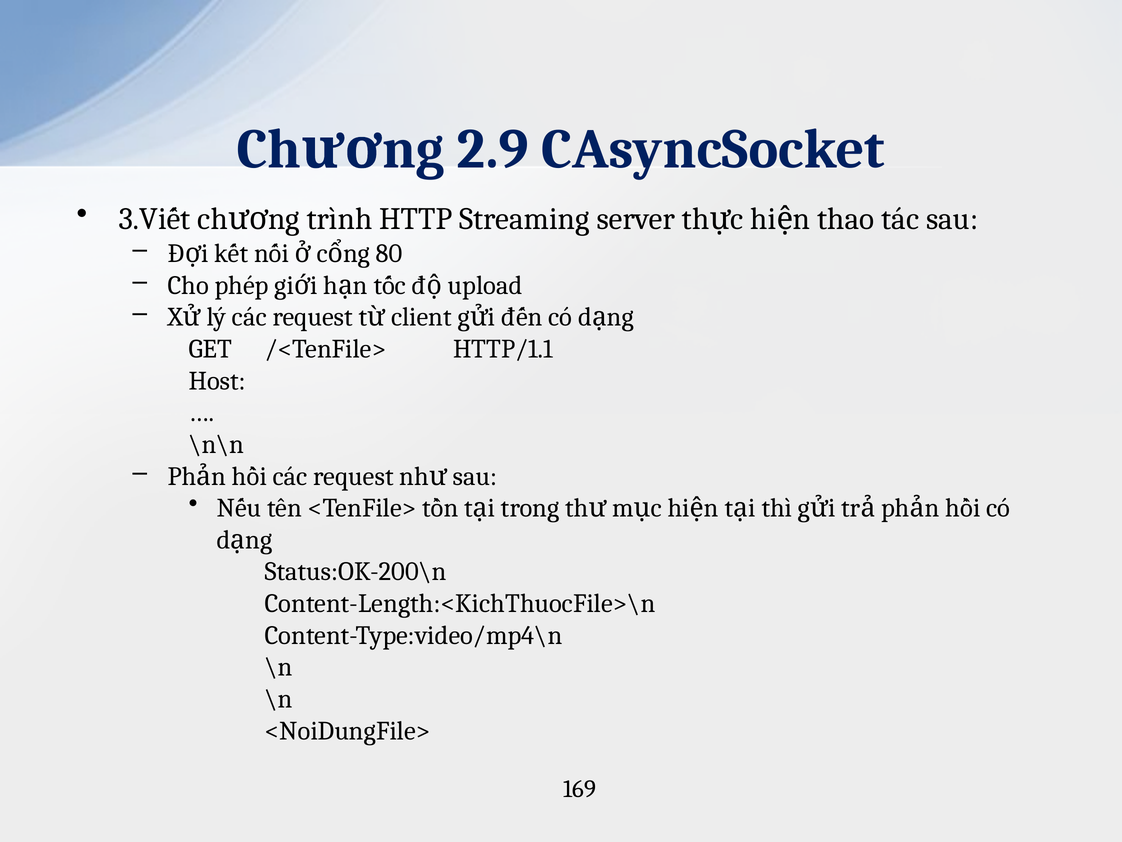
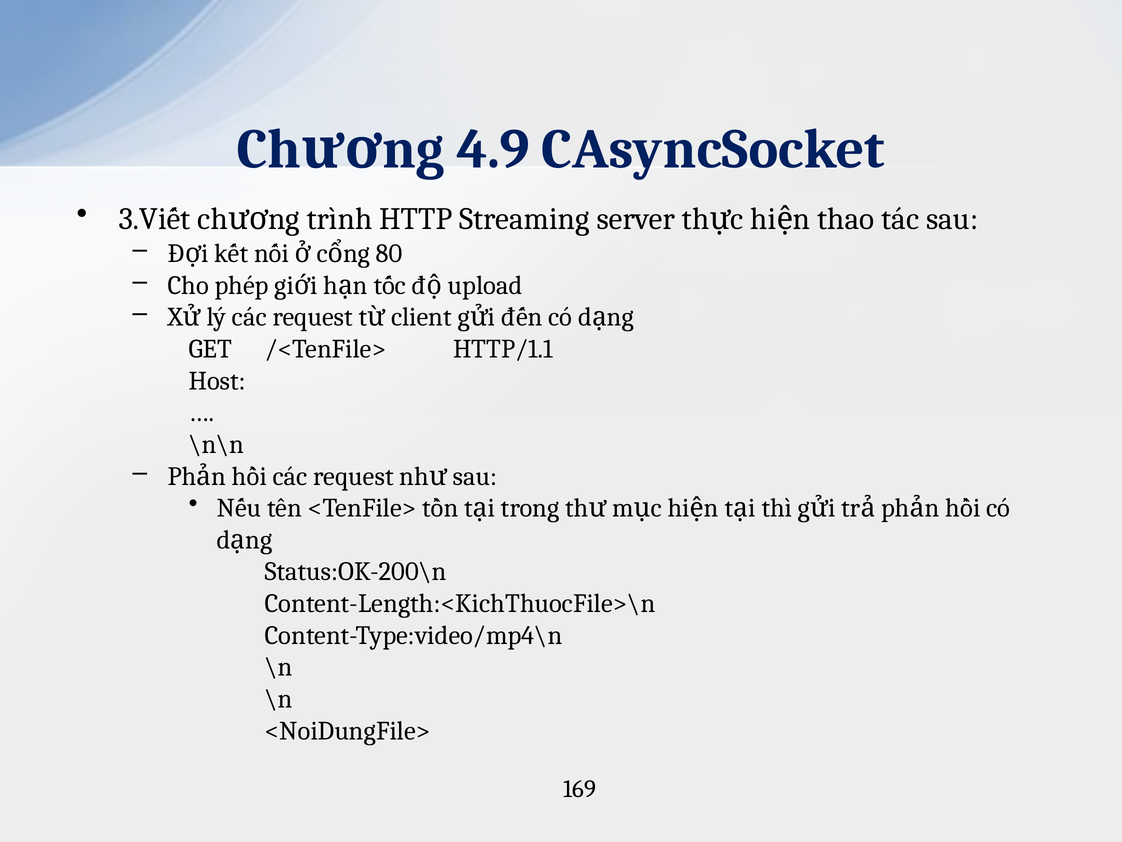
2.9: 2.9 -> 4.9
